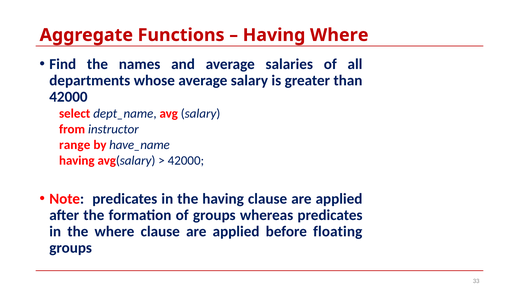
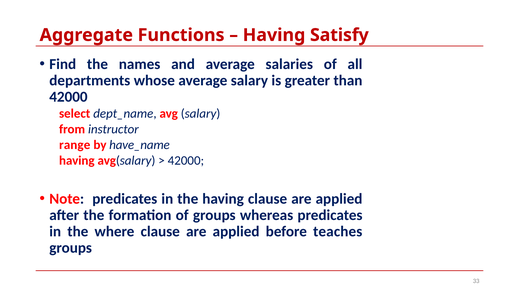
Having Where: Where -> Satisfy
floating: floating -> teaches
